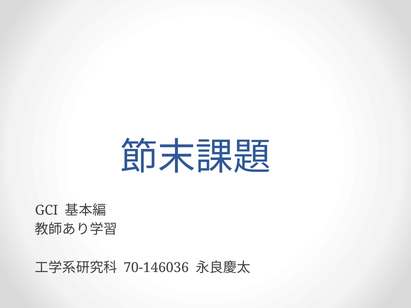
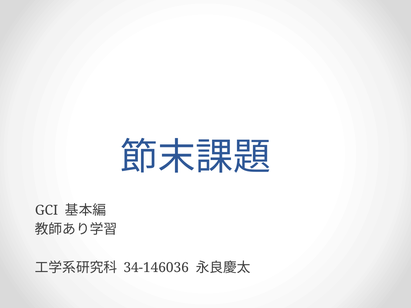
70-146036: 70-146036 -> 34-146036
